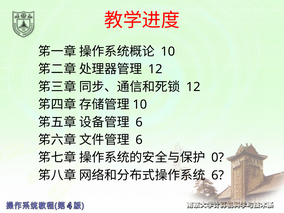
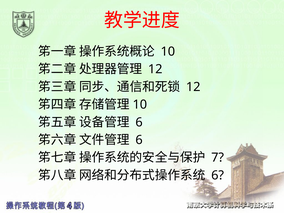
0: 0 -> 7
